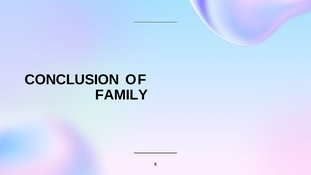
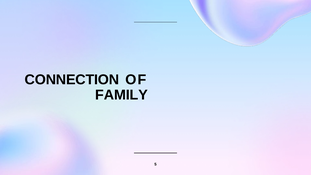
CONCLUSION: CONCLUSION -> CONNECTION
